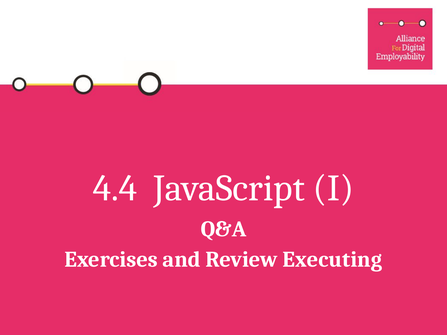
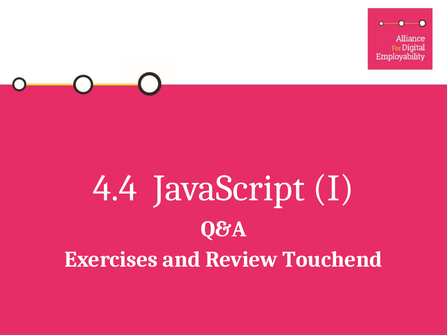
Executing: Executing -> Touchend
